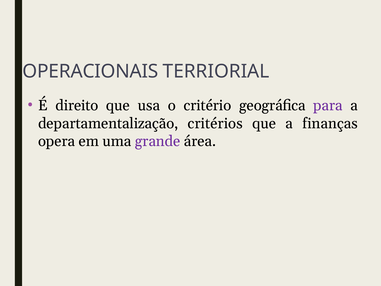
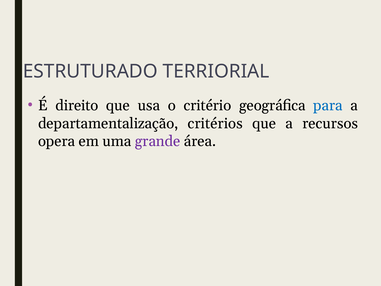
OPERACIONAIS: OPERACIONAIS -> ESTRUTURADO
para colour: purple -> blue
finanças: finanças -> recursos
